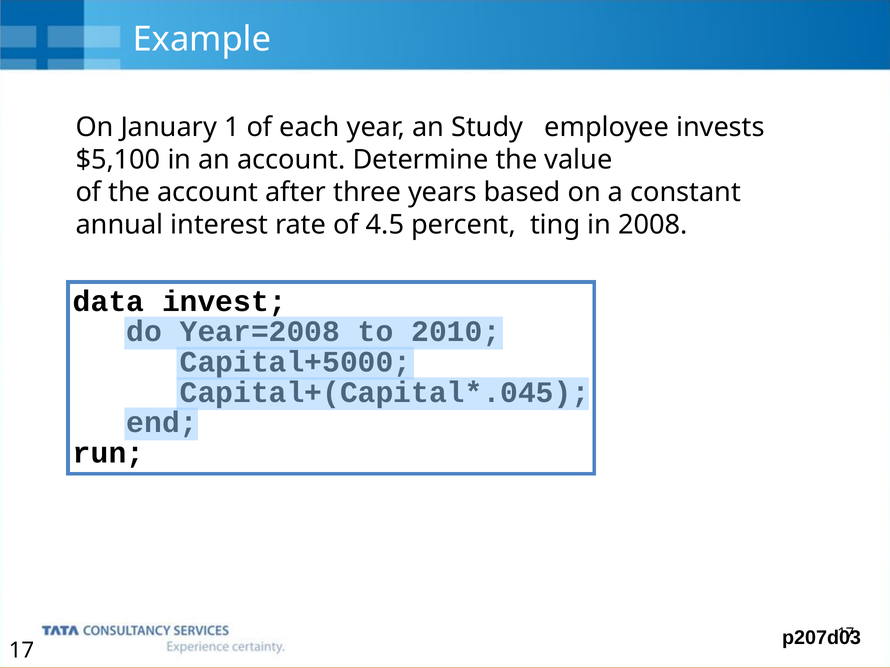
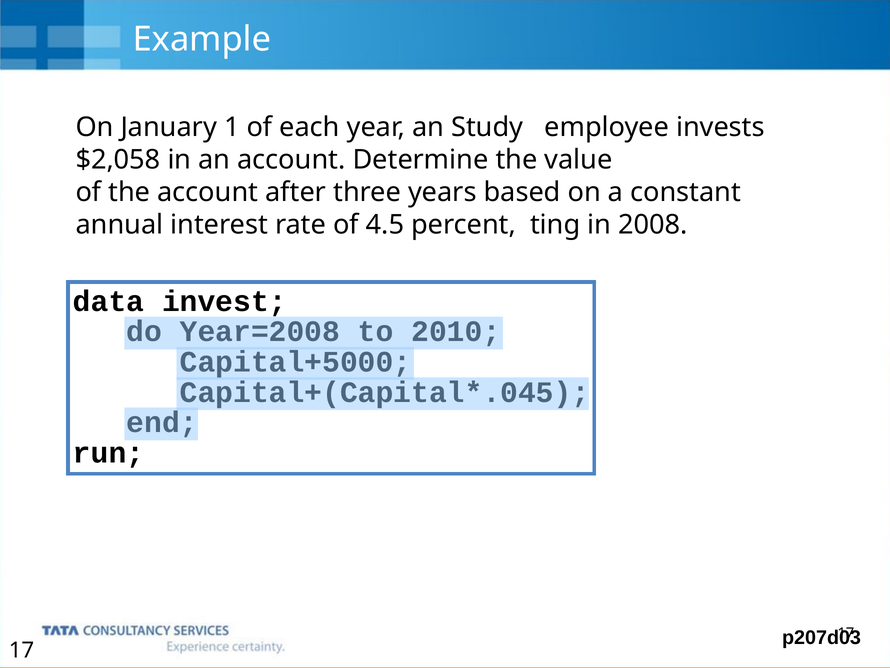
$5,100: $5,100 -> $2,058
